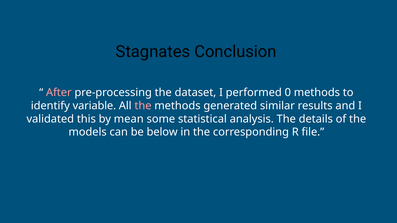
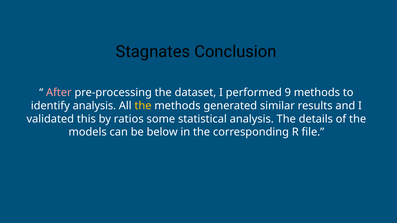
0: 0 -> 9
identify variable: variable -> analysis
the at (143, 106) colour: pink -> yellow
mean: mean -> ratios
